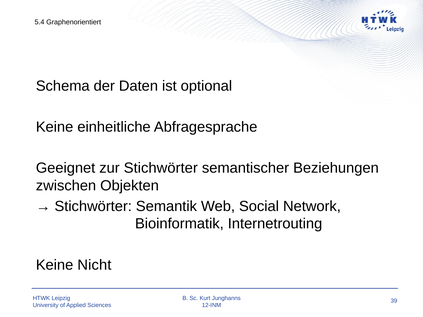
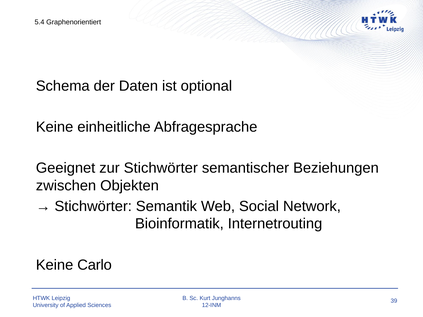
Nicht: Nicht -> Carlo
